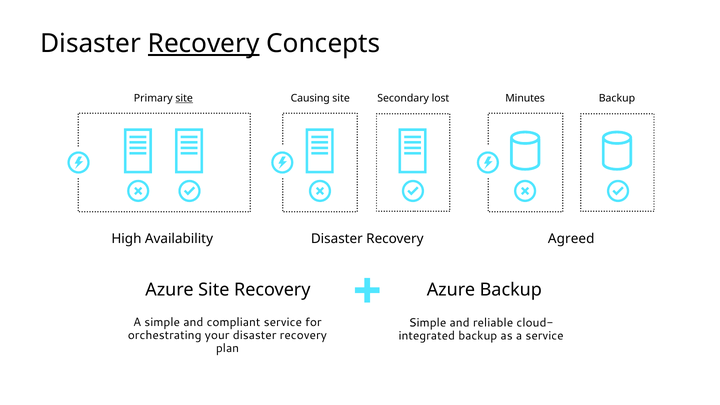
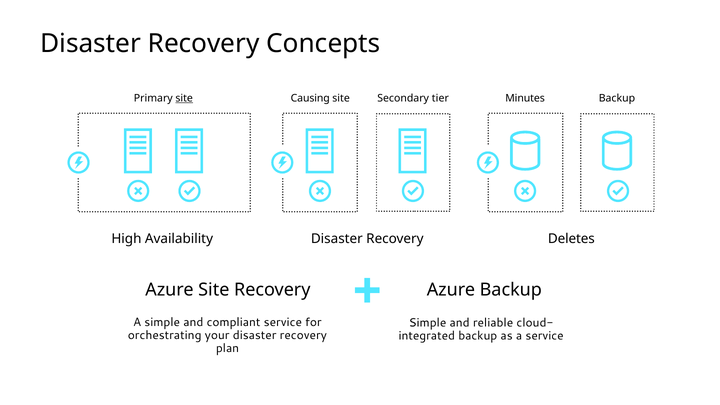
Recovery at (204, 44) underline: present -> none
lost: lost -> tier
Agreed: Agreed -> Deletes
